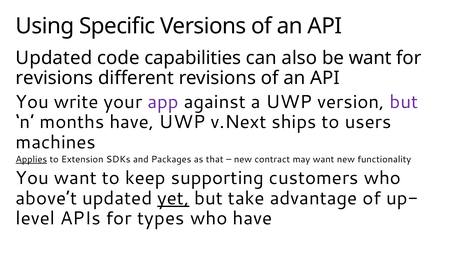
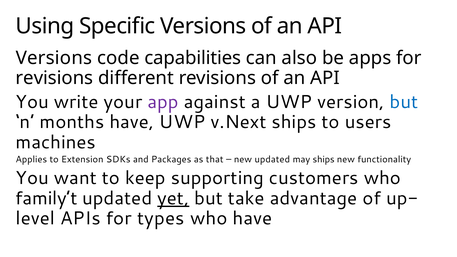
Updated at (54, 58): Updated -> Versions
be want: want -> apps
but at (404, 102) colour: purple -> blue
Applies underline: present -> none
new contract: contract -> updated
may want: want -> ships
above’t: above’t -> family’t
